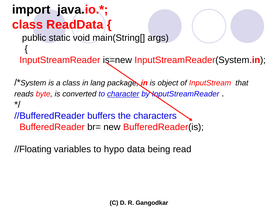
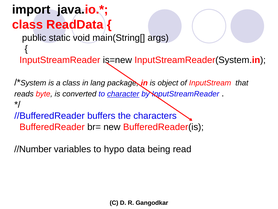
//Floating: //Floating -> //Number
